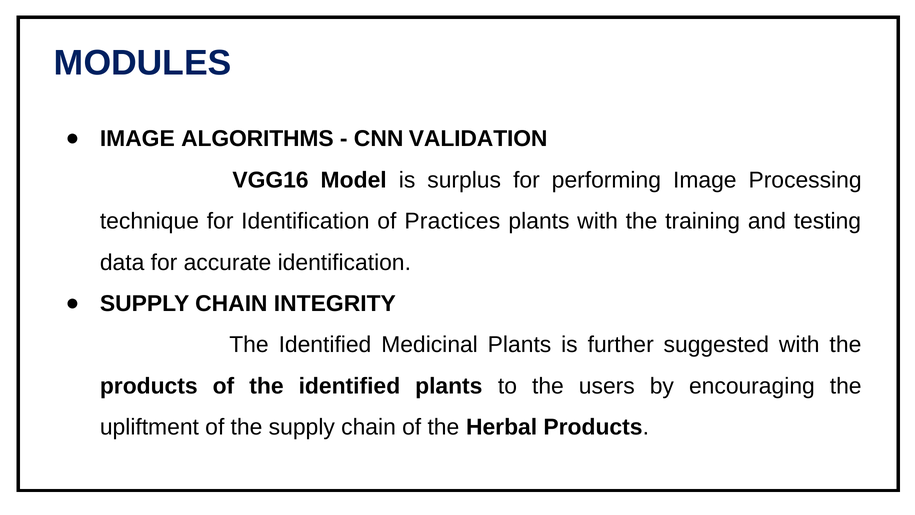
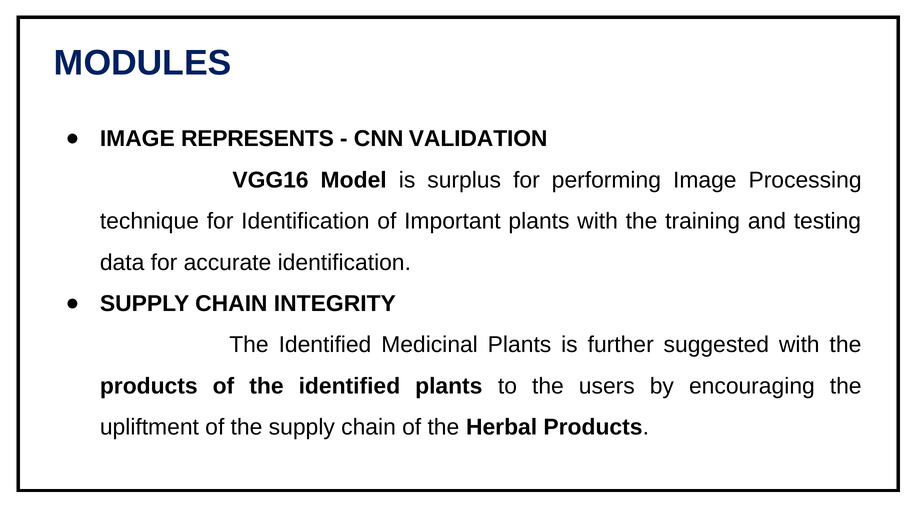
ALGORITHMS: ALGORITHMS -> REPRESENTS
Practices: Practices -> Important
